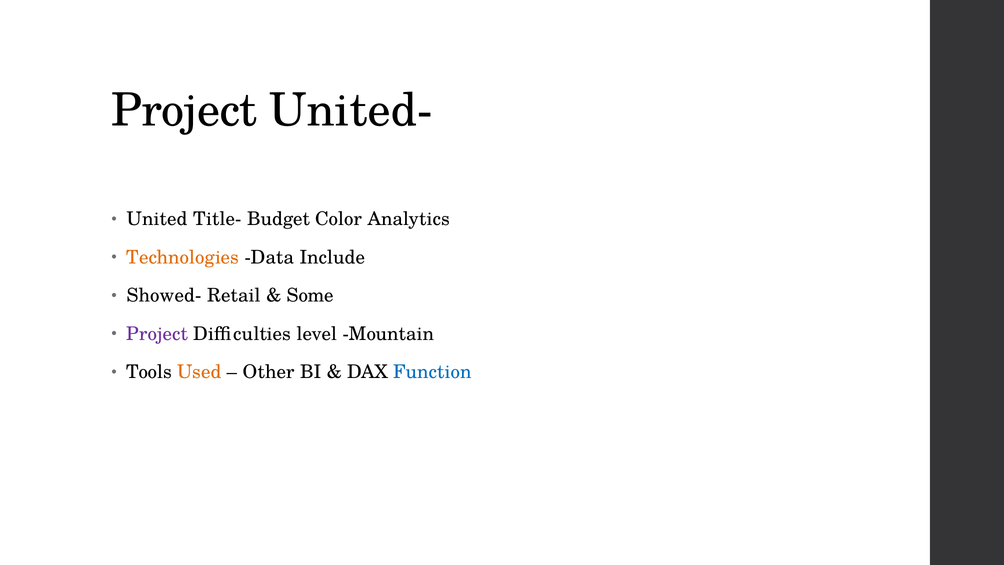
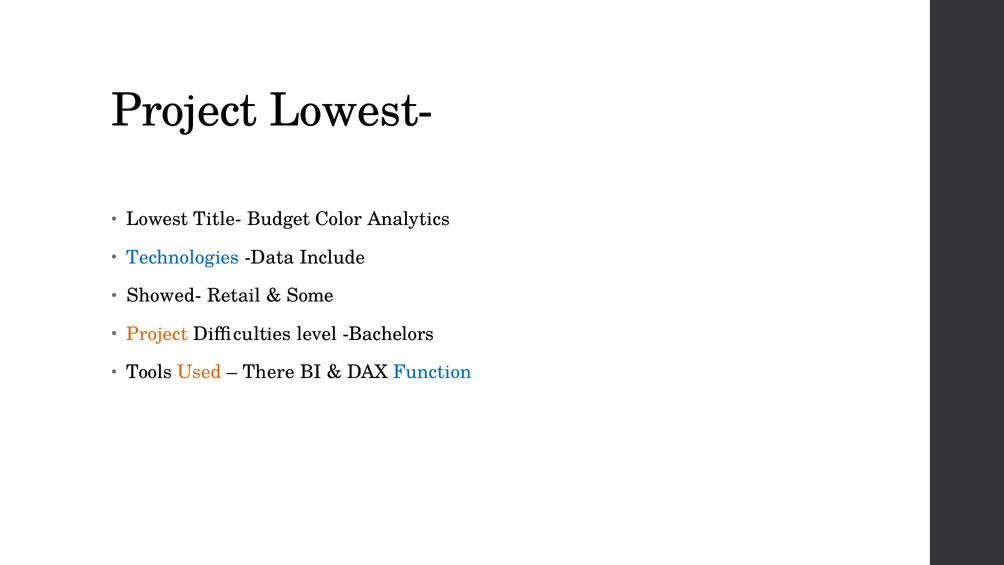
United-: United- -> Lowest-
United: United -> Lowest
Technologies colour: orange -> blue
Project at (157, 334) colour: purple -> orange
Mountain: Mountain -> Bachelors
Other: Other -> There
